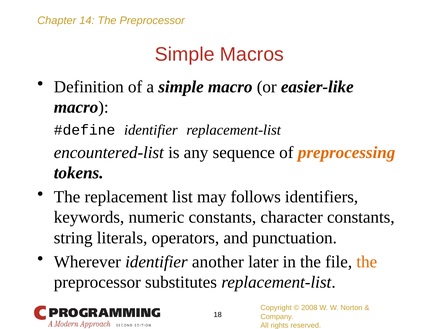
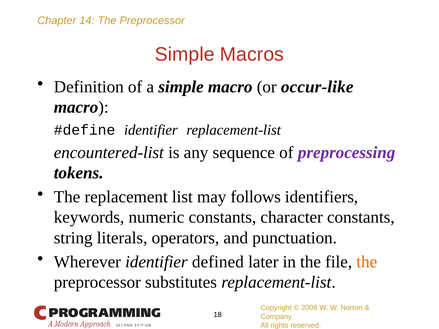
easier-like: easier-like -> occur-like
preprocessing colour: orange -> purple
another: another -> defined
